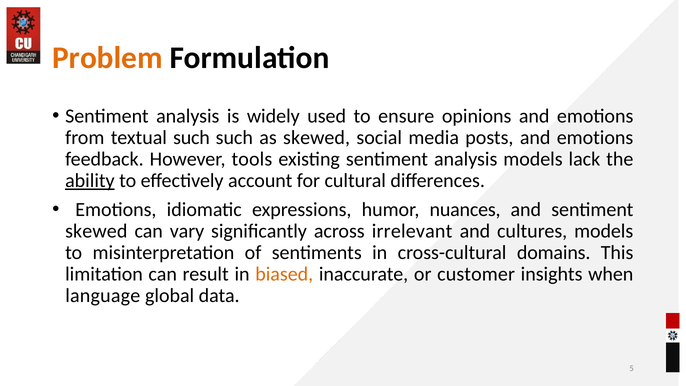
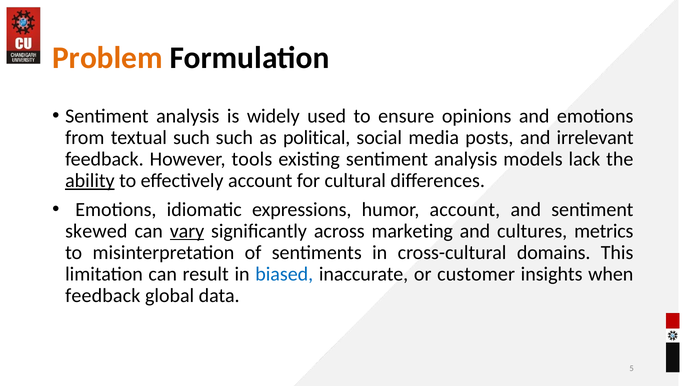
as skewed: skewed -> political
posts and emotions: emotions -> irrelevant
humor nuances: nuances -> account
vary underline: none -> present
irrelevant: irrelevant -> marketing
cultures models: models -> metrics
biased colour: orange -> blue
language at (103, 296): language -> feedback
